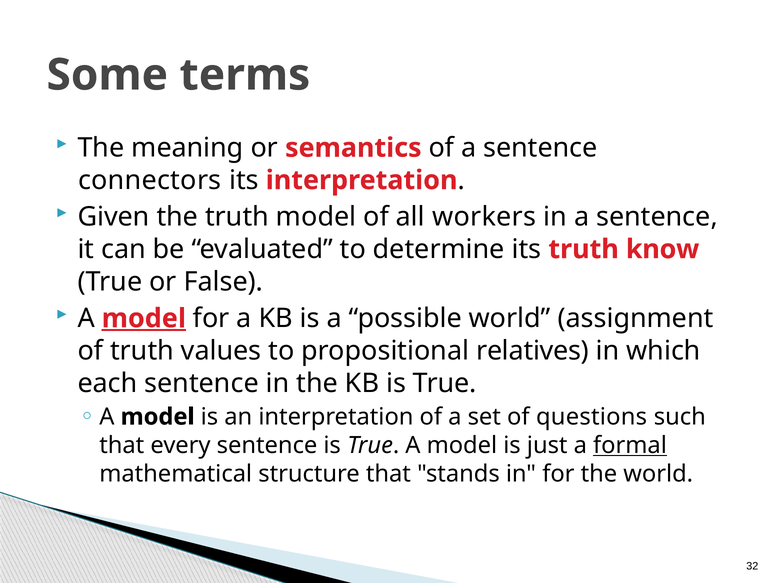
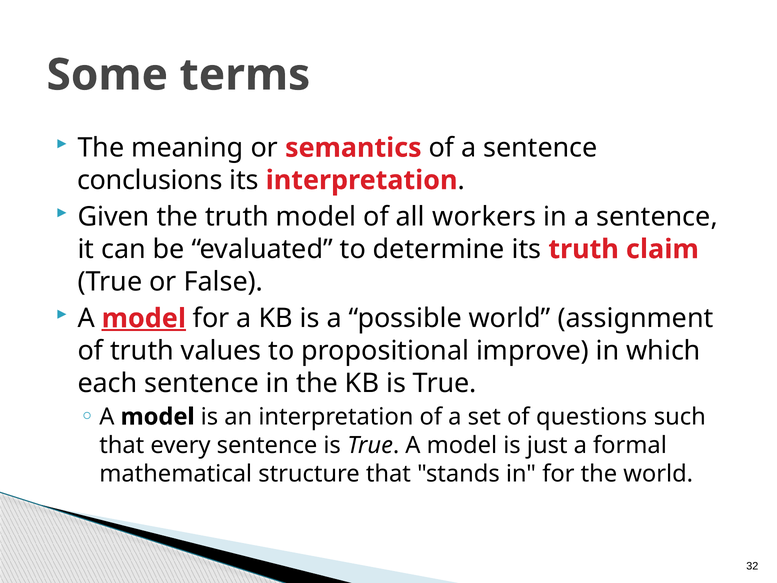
connectors: connectors -> conclusions
know: know -> claim
relatives: relatives -> improve
formal underline: present -> none
